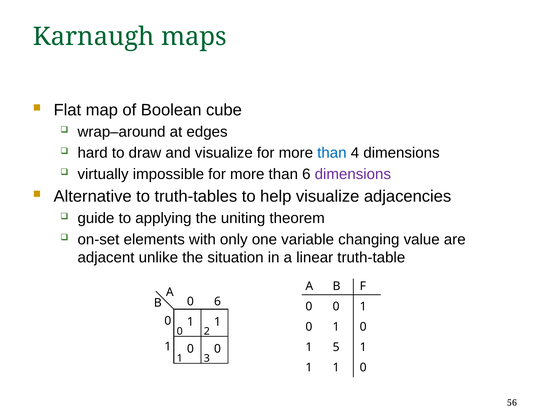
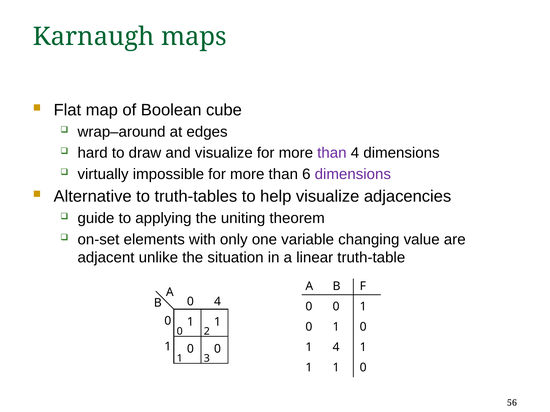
than at (332, 153) colour: blue -> purple
0 6: 6 -> 4
1 5: 5 -> 4
